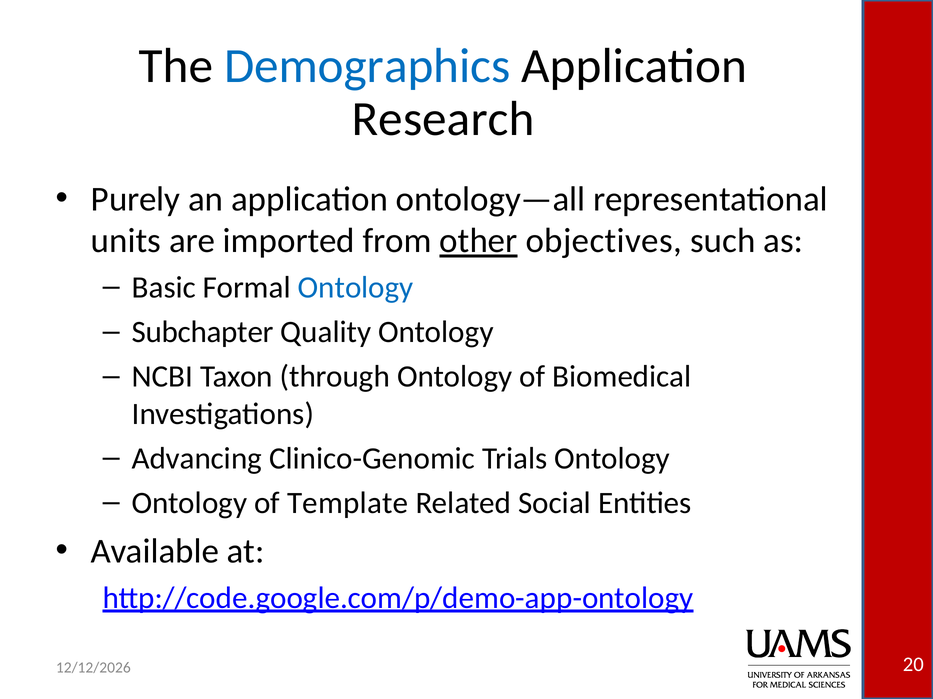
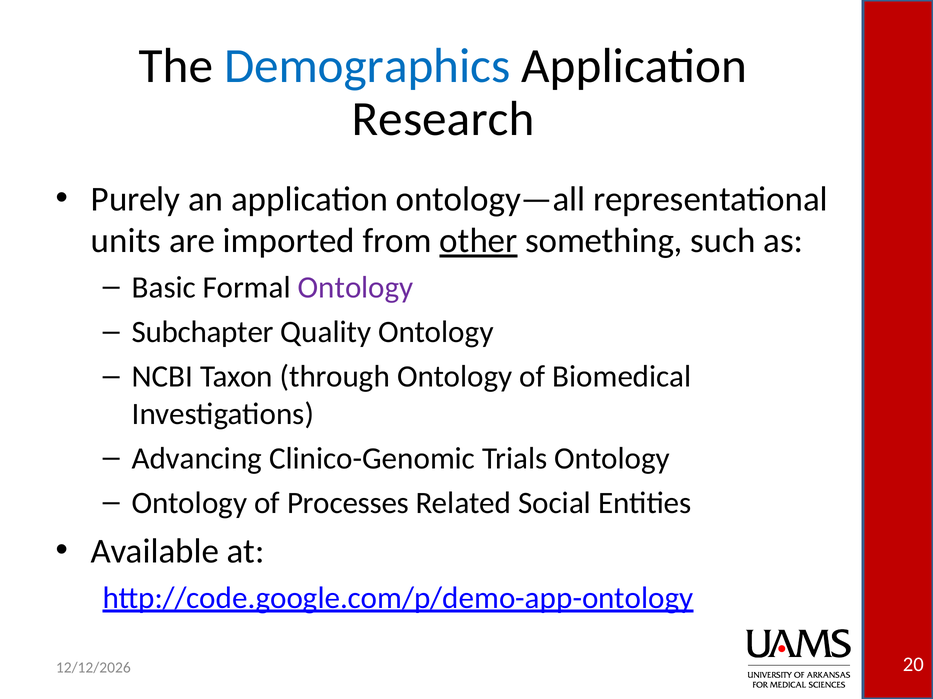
objectives: objectives -> something
Ontology at (356, 288) colour: blue -> purple
Template: Template -> Processes
